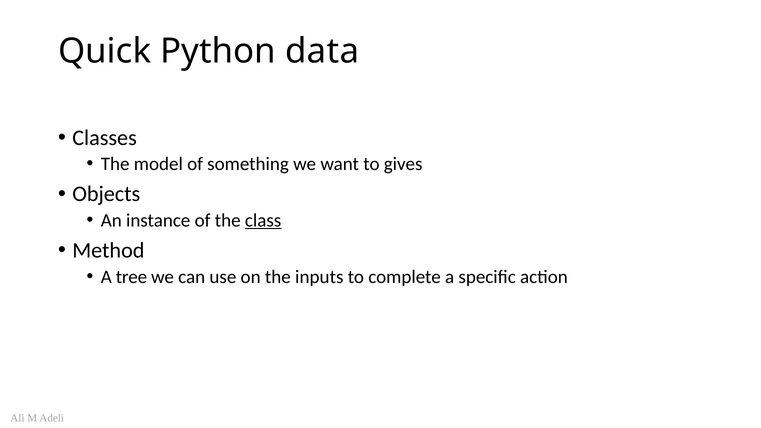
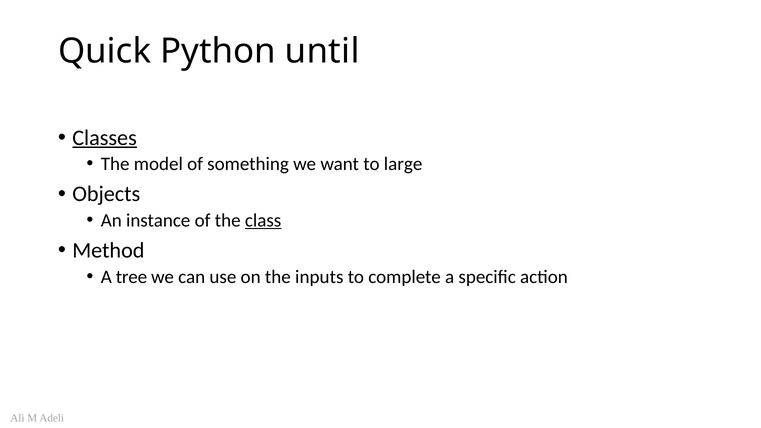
data: data -> until
Classes underline: none -> present
gives: gives -> large
